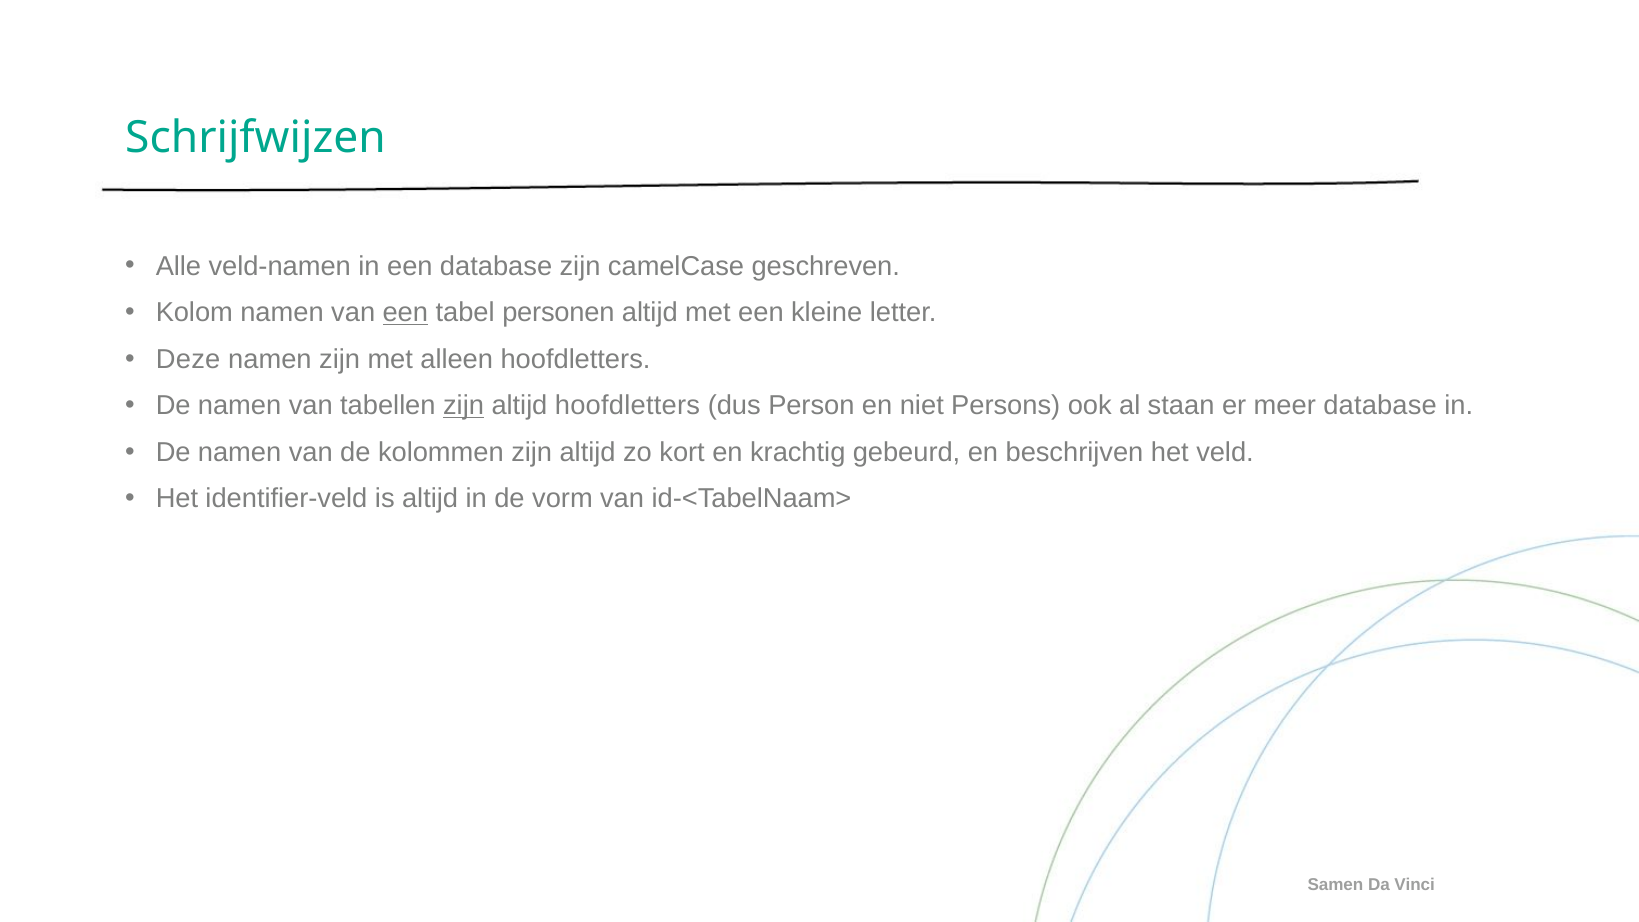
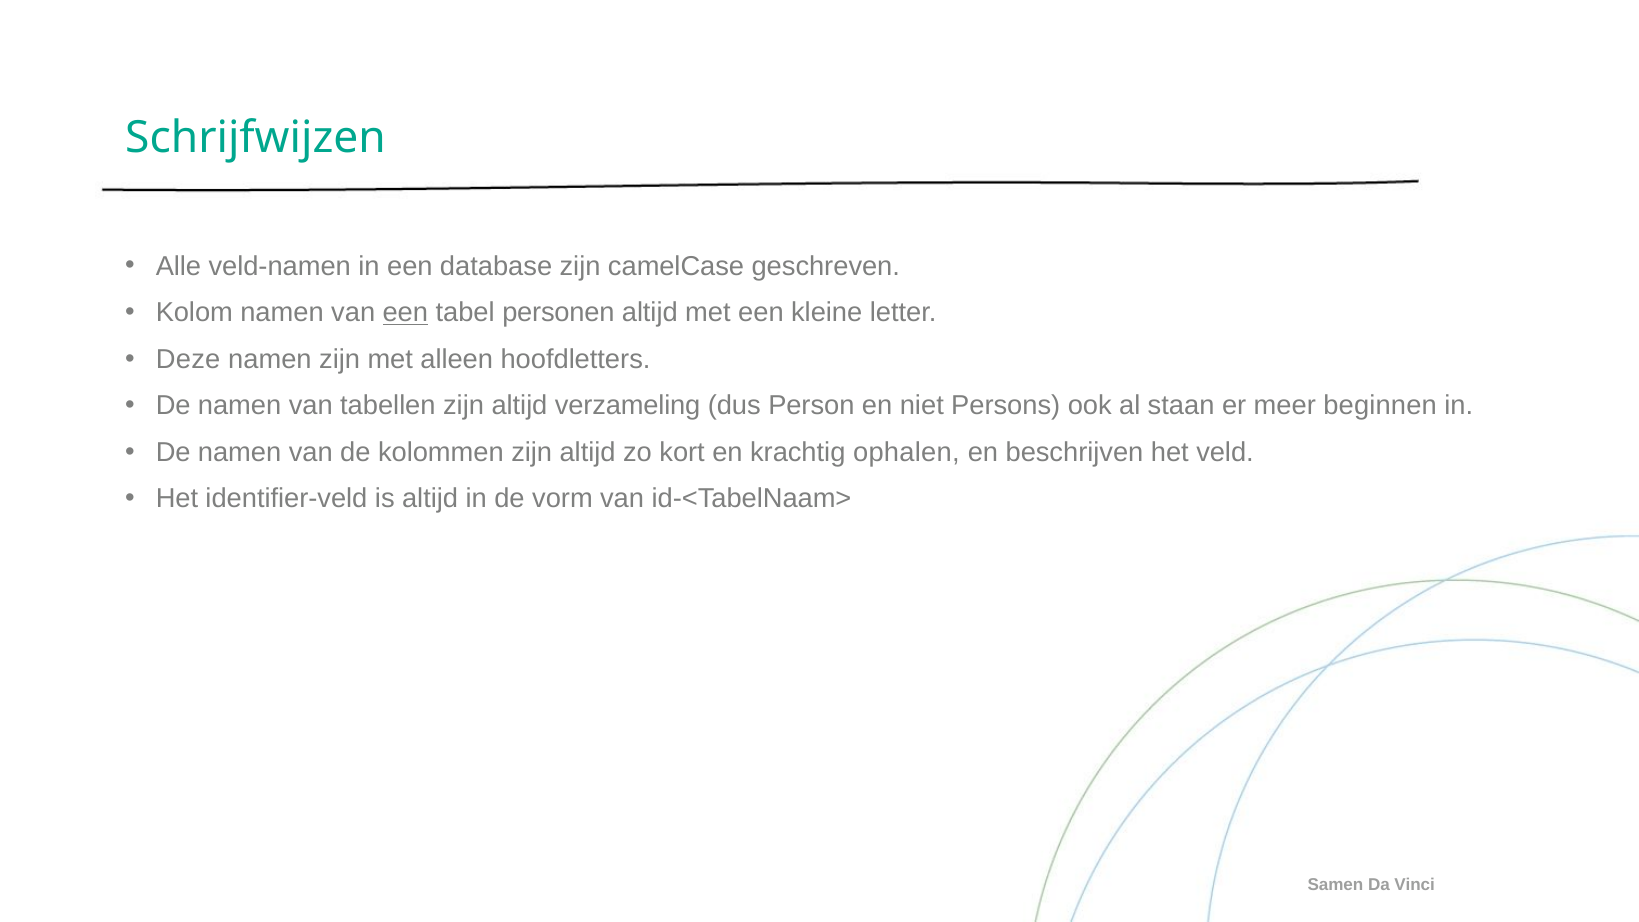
zijn at (464, 406) underline: present -> none
altijd hoofdletters: hoofdletters -> verzameling
meer database: database -> beginnen
gebeurd: gebeurd -> ophalen
